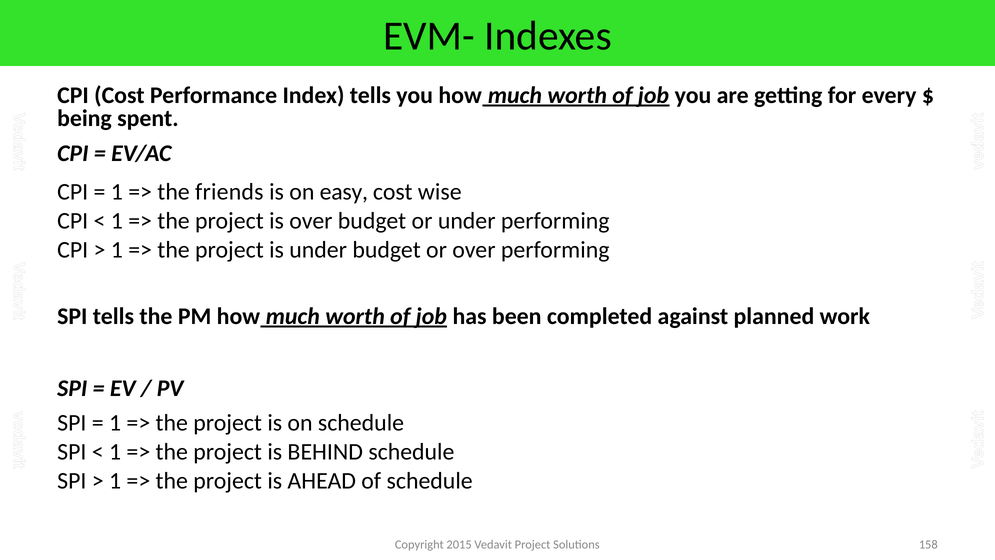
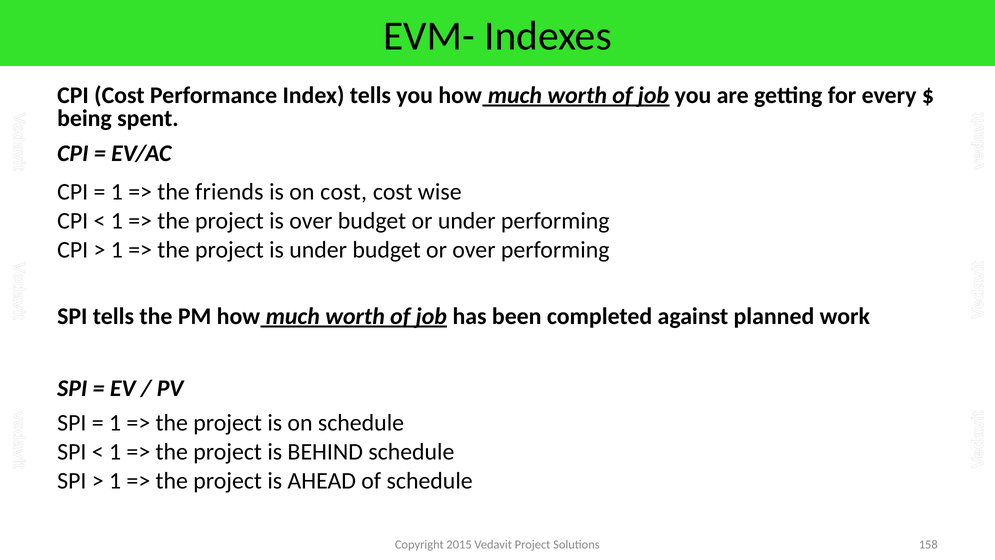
on easy: easy -> cost
